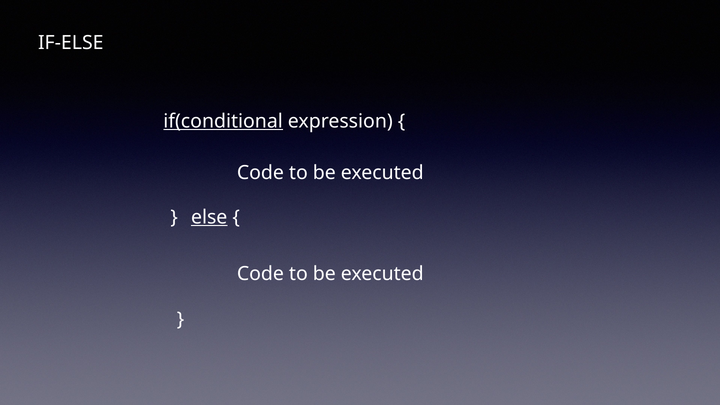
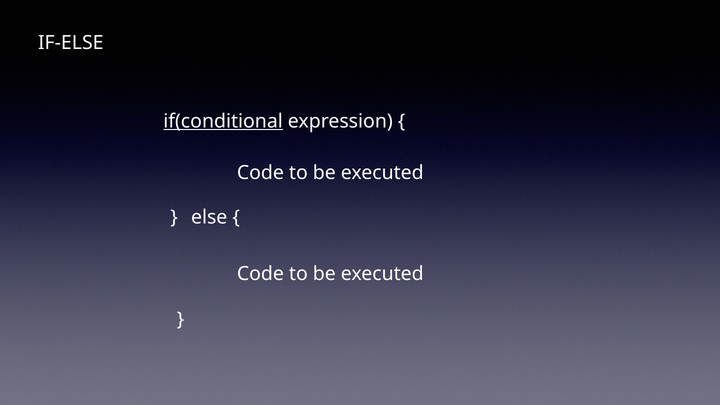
else underline: present -> none
